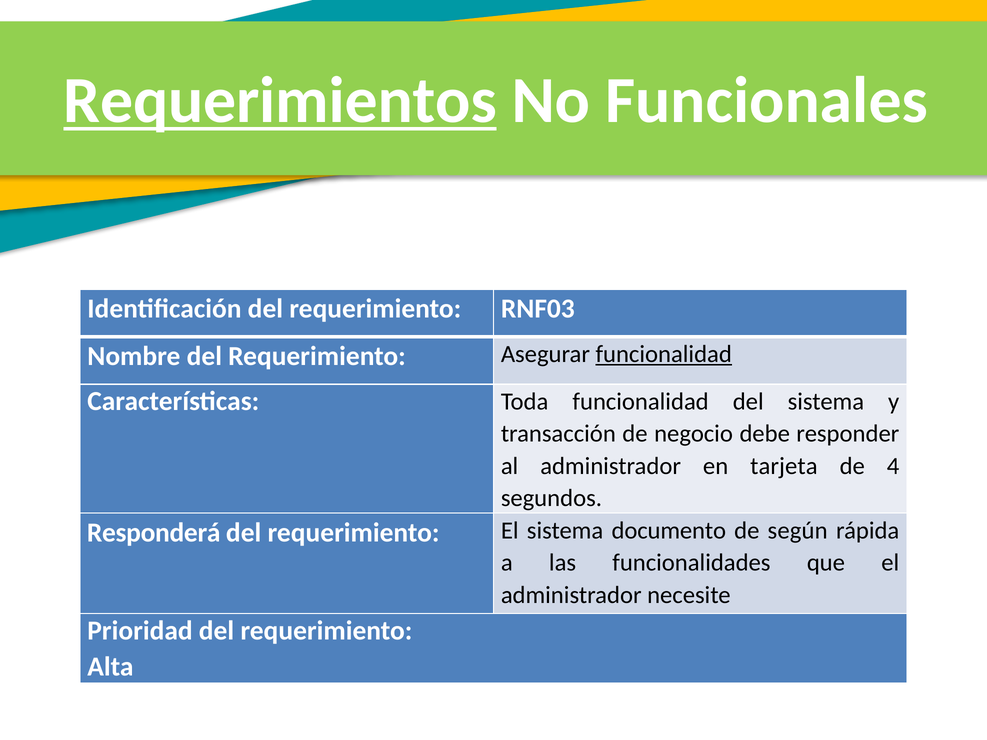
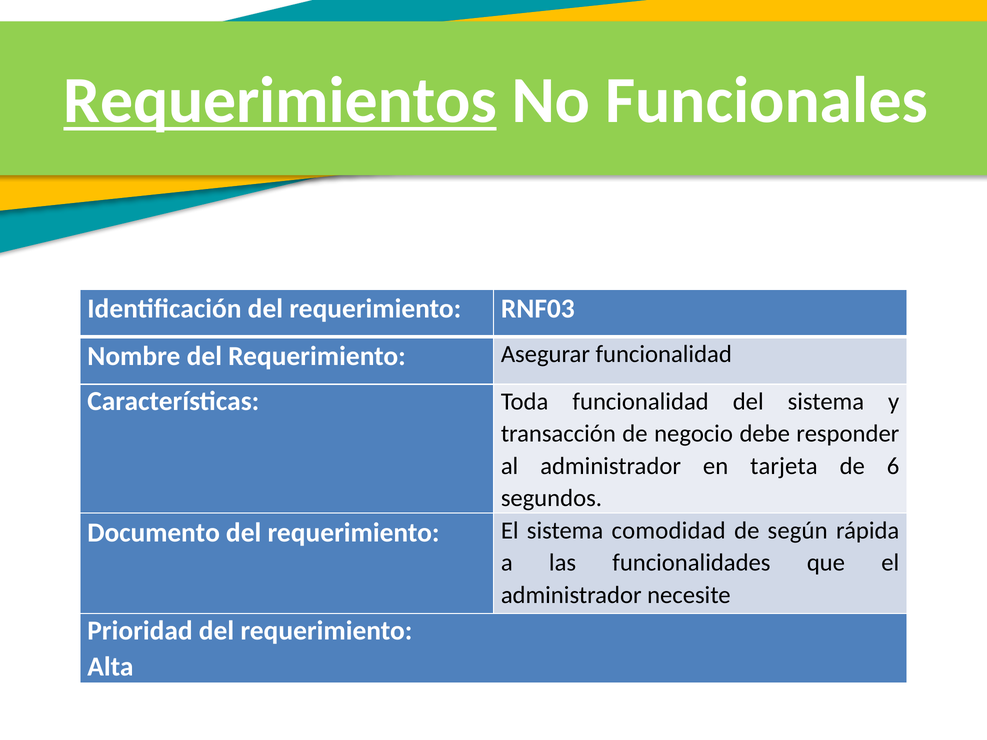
funcionalidad at (664, 354) underline: present -> none
4: 4 -> 6
Responderá: Responderá -> Documento
documento: documento -> comodidad
